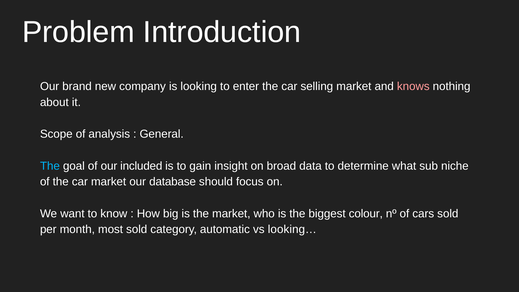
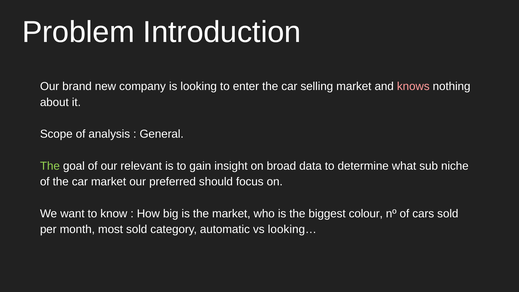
The at (50, 166) colour: light blue -> light green
included: included -> relevant
database: database -> preferred
